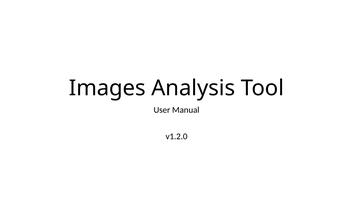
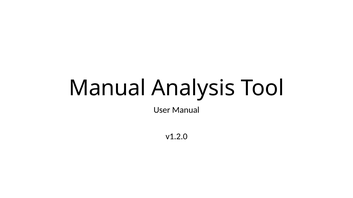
Images at (107, 88): Images -> Manual
